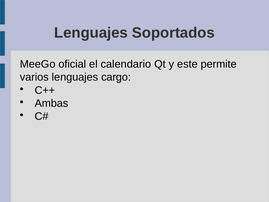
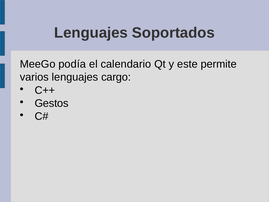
oficial: oficial -> podía
Ambas: Ambas -> Gestos
